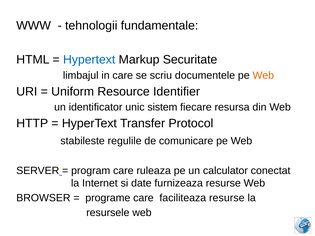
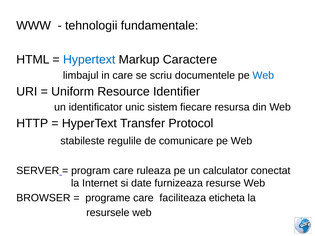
Securitate: Securitate -> Caractere
Web at (263, 75) colour: orange -> blue
faciliteaza resurse: resurse -> eticheta
